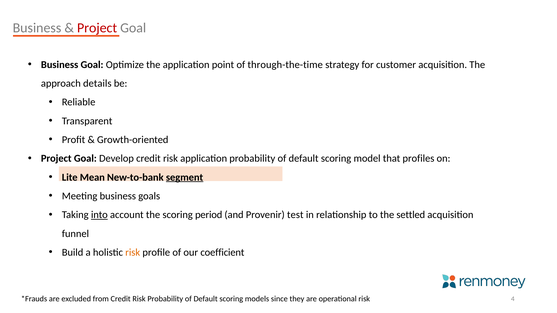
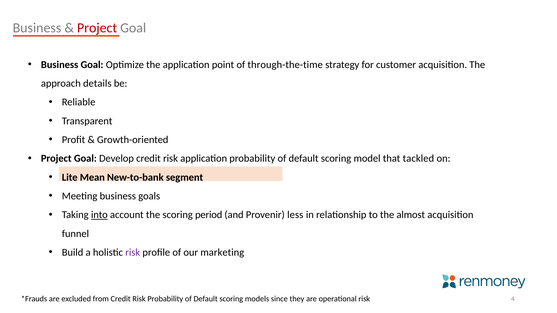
profiles: profiles -> tackled
segment underline: present -> none
test: test -> less
settled: settled -> almost
risk at (133, 253) colour: orange -> purple
coefficient: coefficient -> marketing
